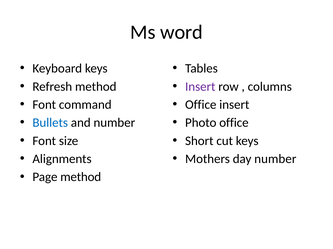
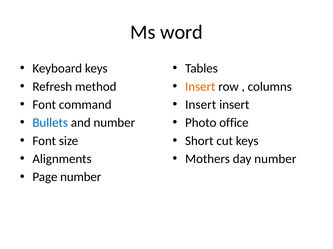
Insert at (200, 87) colour: purple -> orange
Office at (201, 105): Office -> Insert
Page method: method -> number
